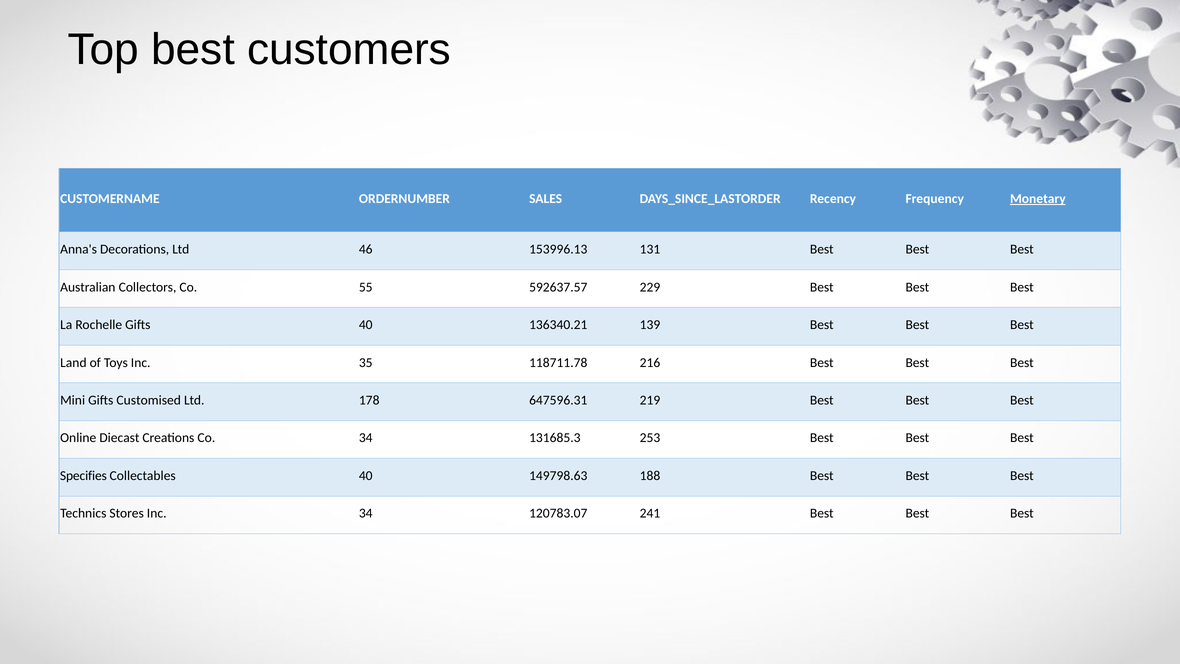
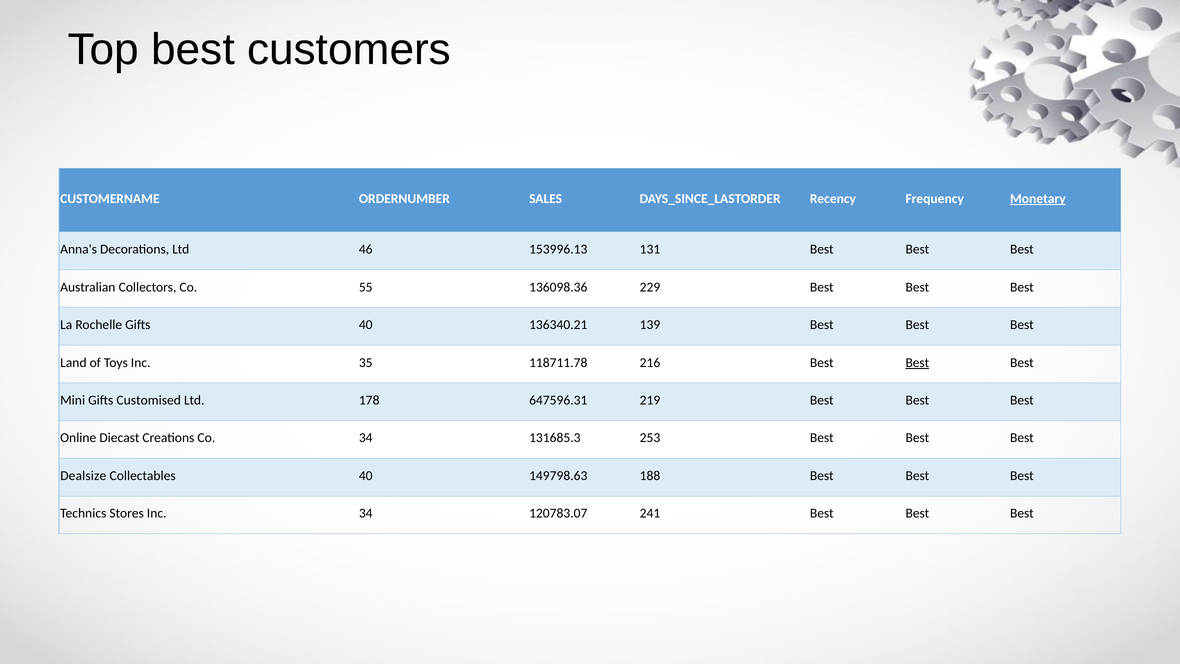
592637.57: 592637.57 -> 136098.36
Best at (917, 362) underline: none -> present
Specifies: Specifies -> Dealsize
